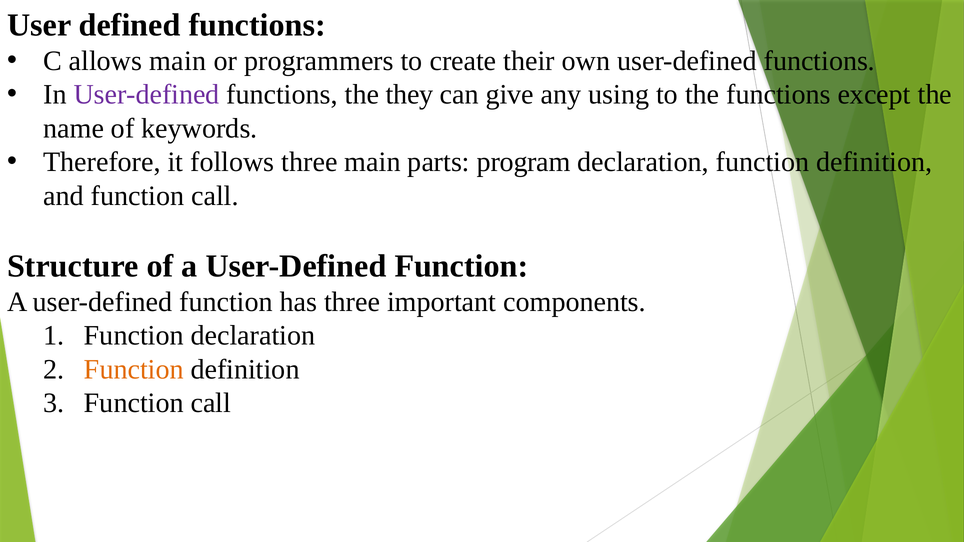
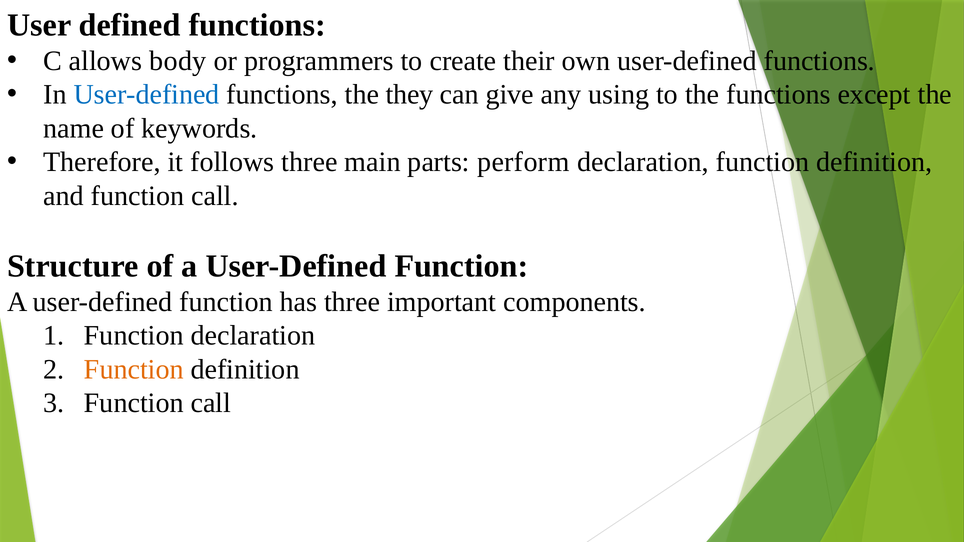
allows main: main -> body
User-defined at (147, 95) colour: purple -> blue
program: program -> perform
